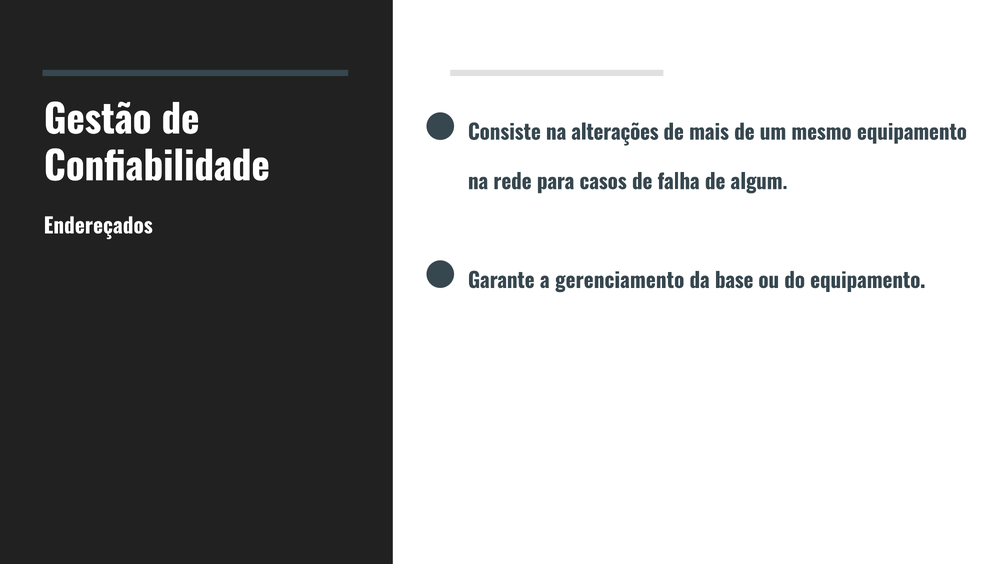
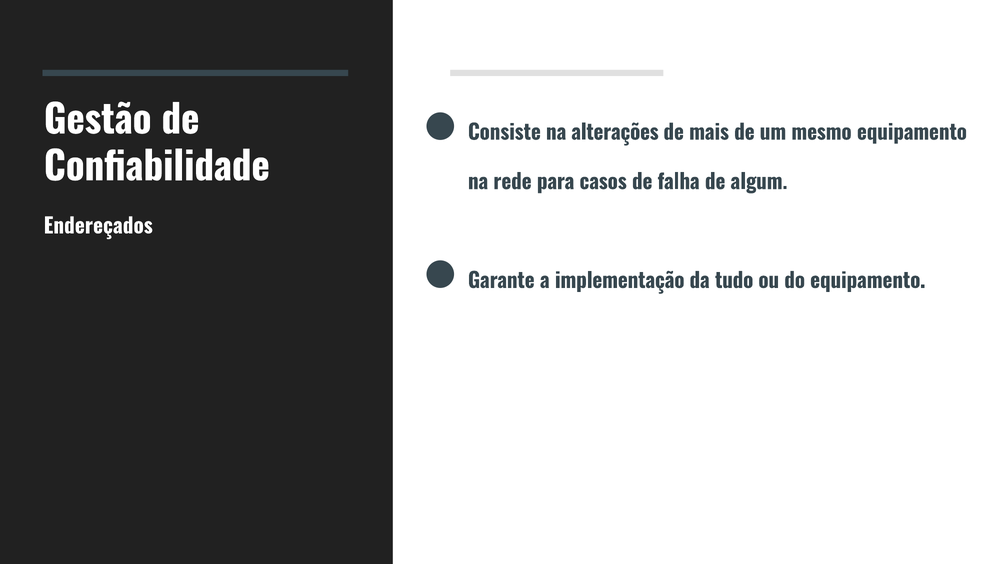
gerenciamento: gerenciamento -> implementação
base: base -> tudo
